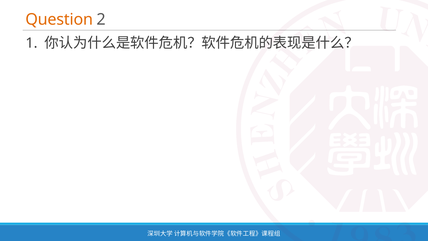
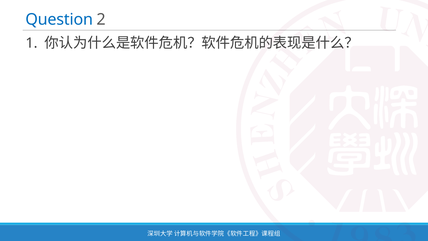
Question colour: orange -> blue
